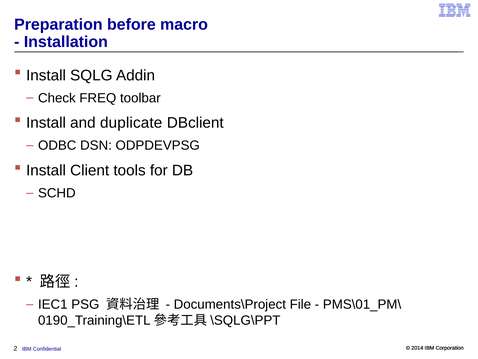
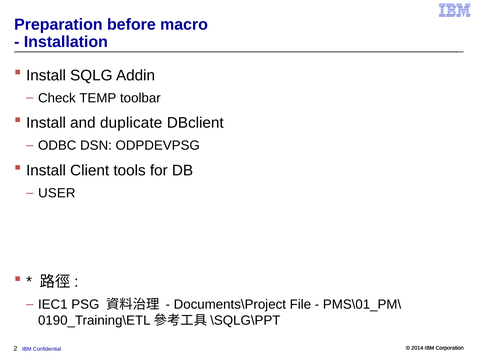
FREQ: FREQ -> TEMP
SCHD: SCHD -> USER
